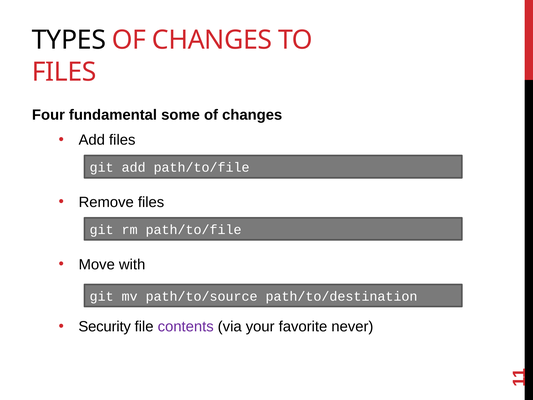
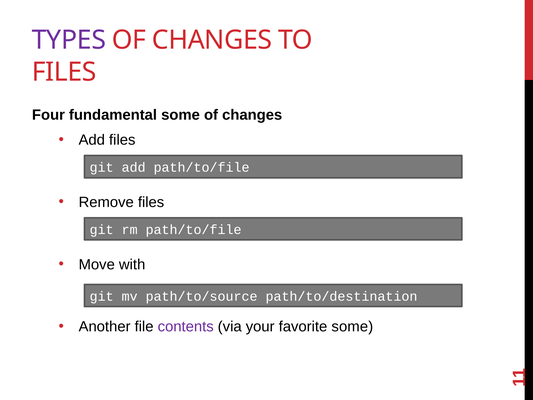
TYPES colour: black -> purple
Security: Security -> Another
favorite never: never -> some
